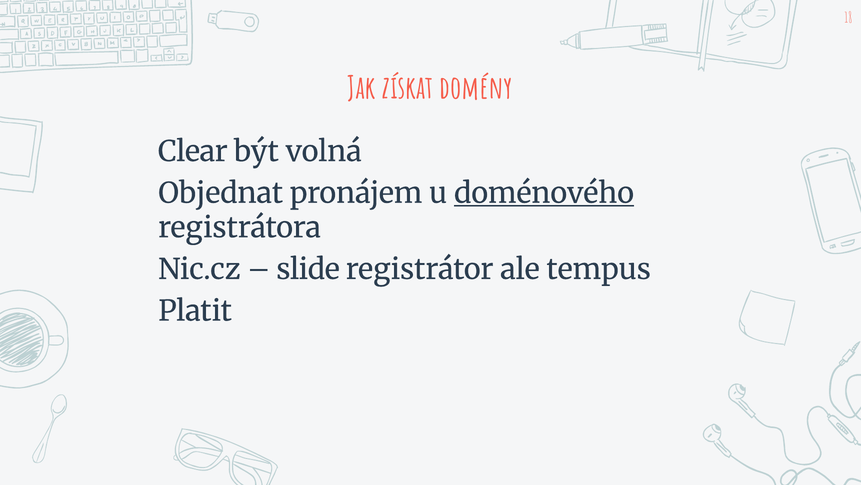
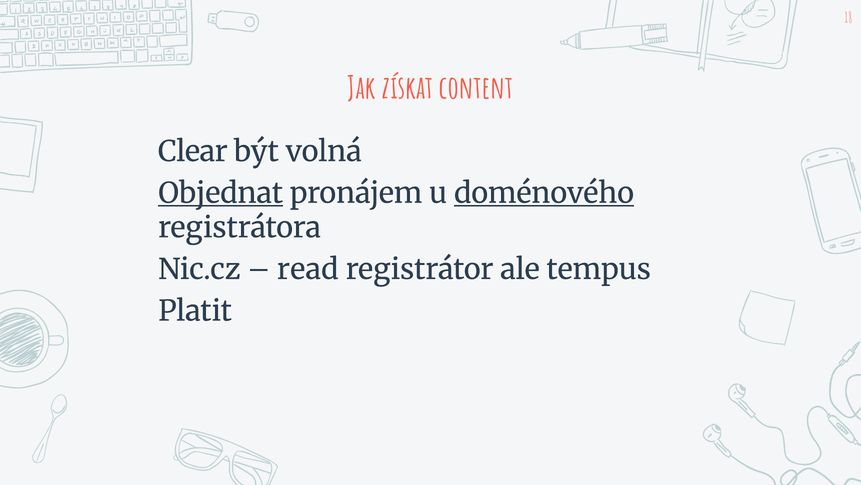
domény: domény -> content
Objednat underline: none -> present
slide: slide -> read
